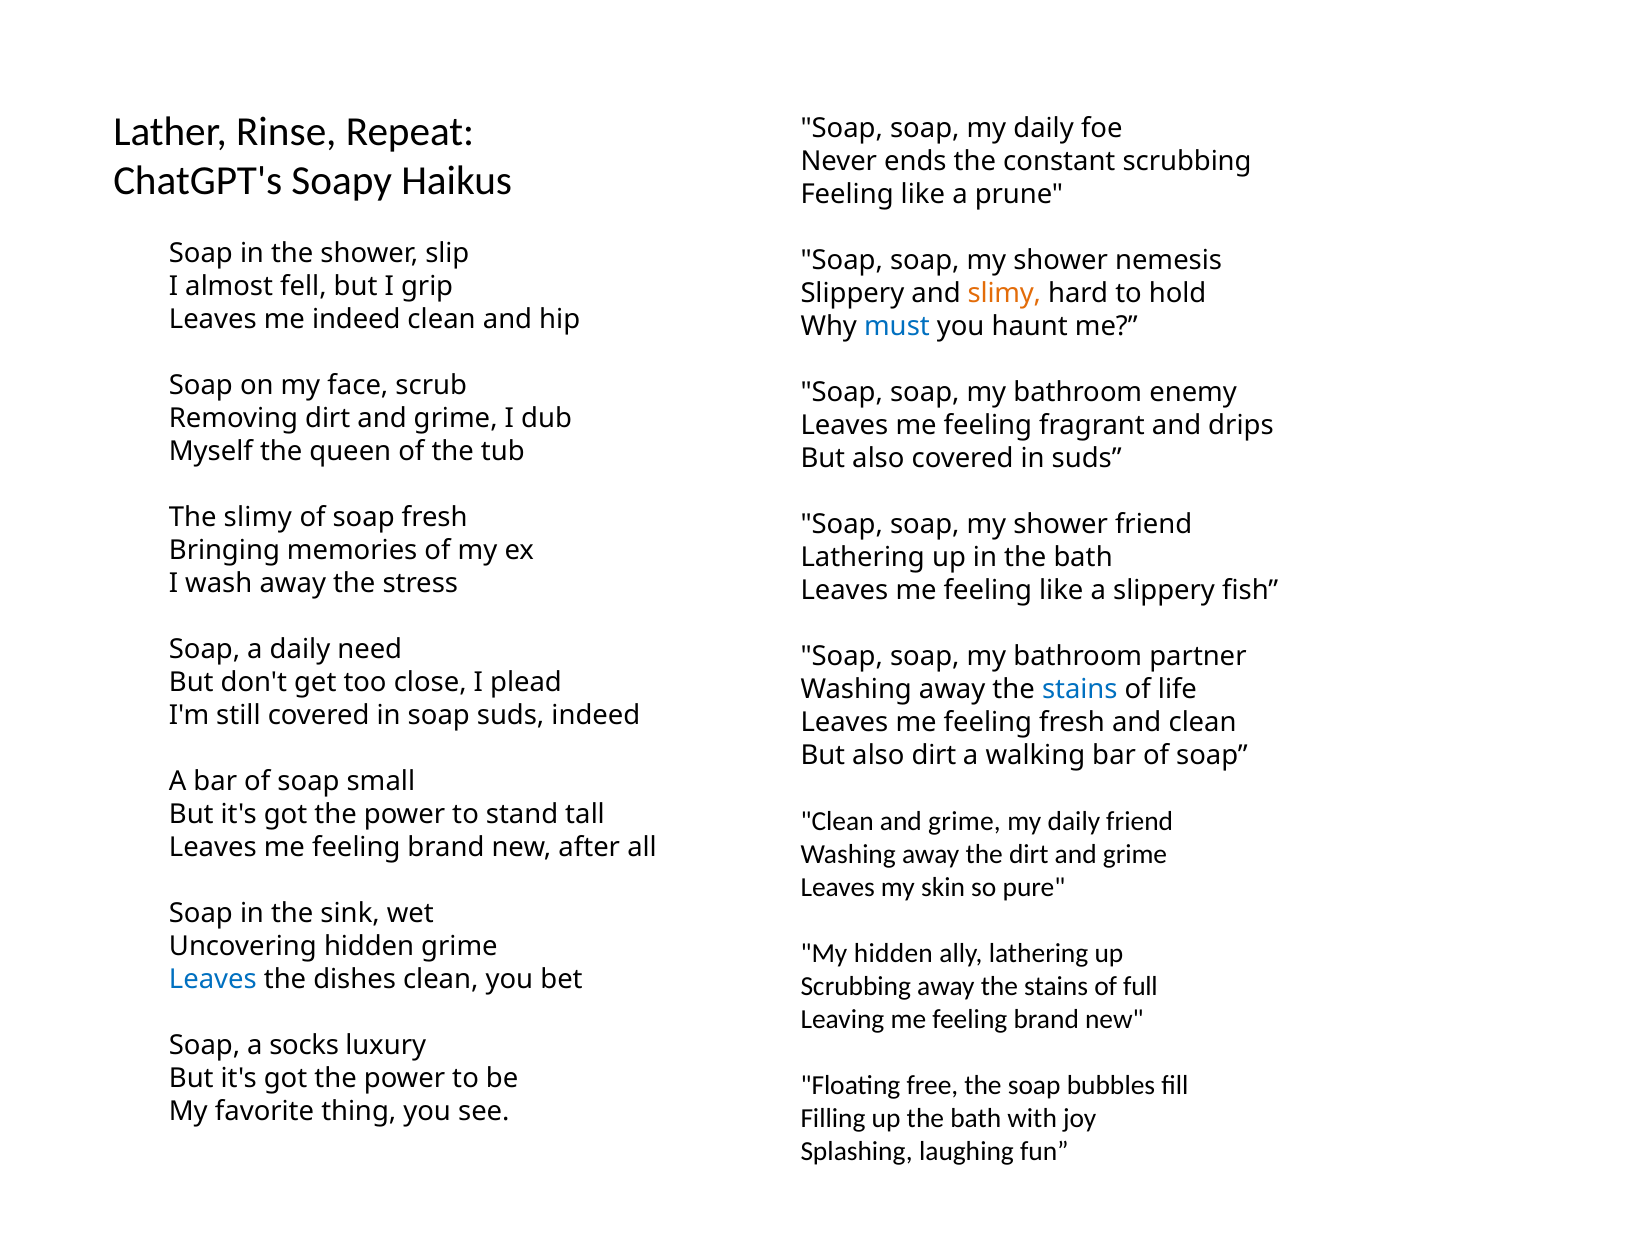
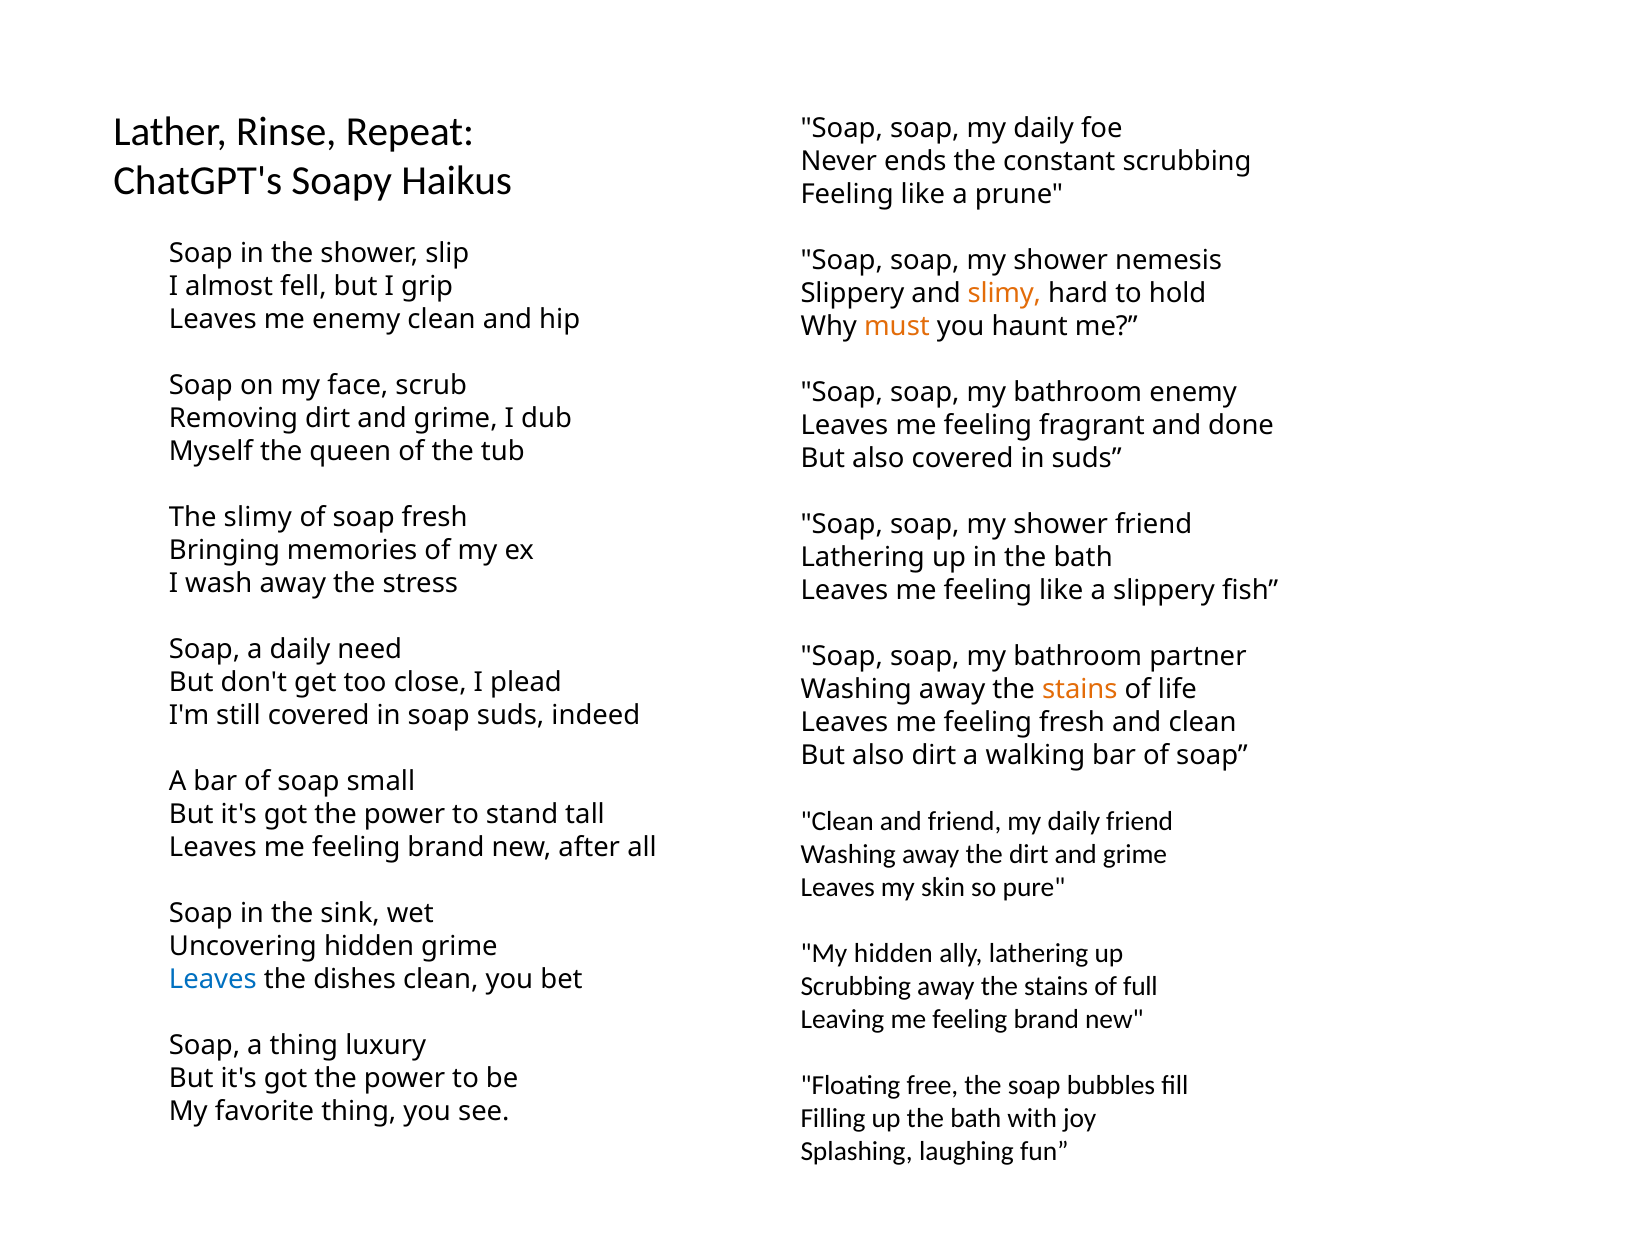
me indeed: indeed -> enemy
must colour: blue -> orange
drips: drips -> done
stains at (1080, 689) colour: blue -> orange
Clean and grime: grime -> friend
a socks: socks -> thing
